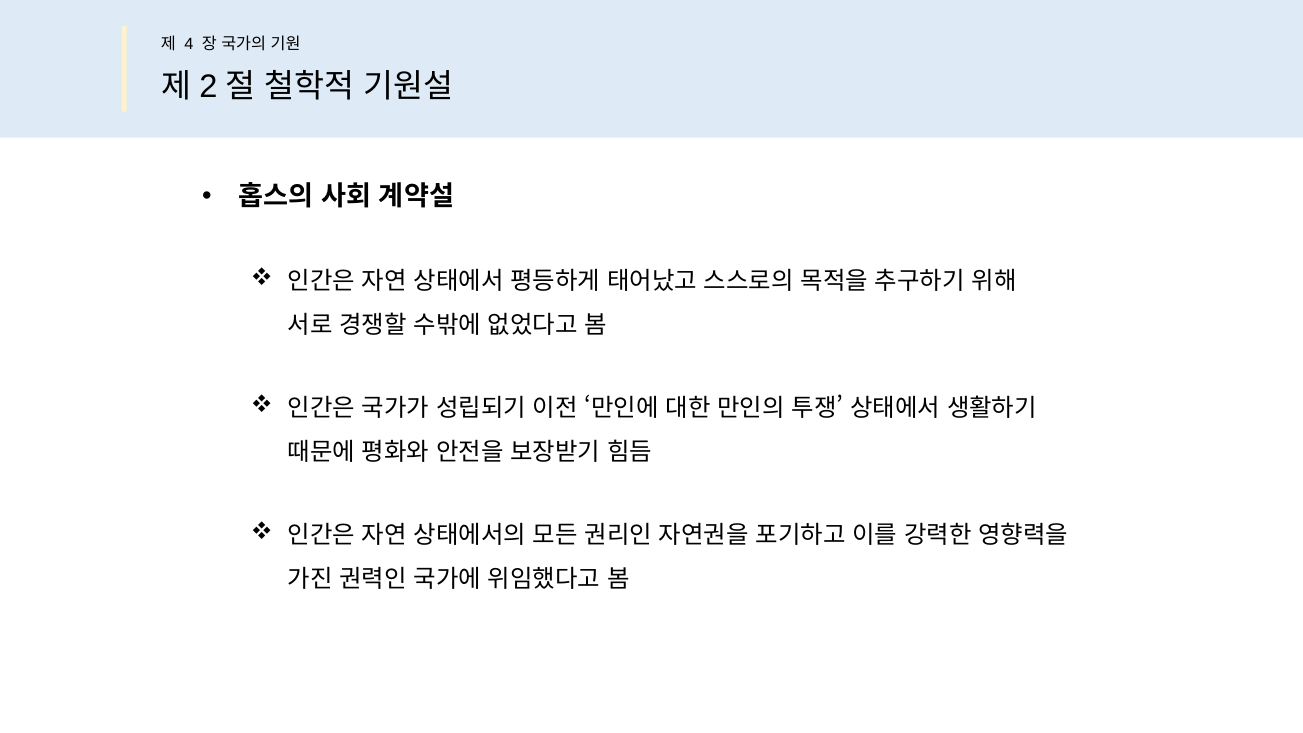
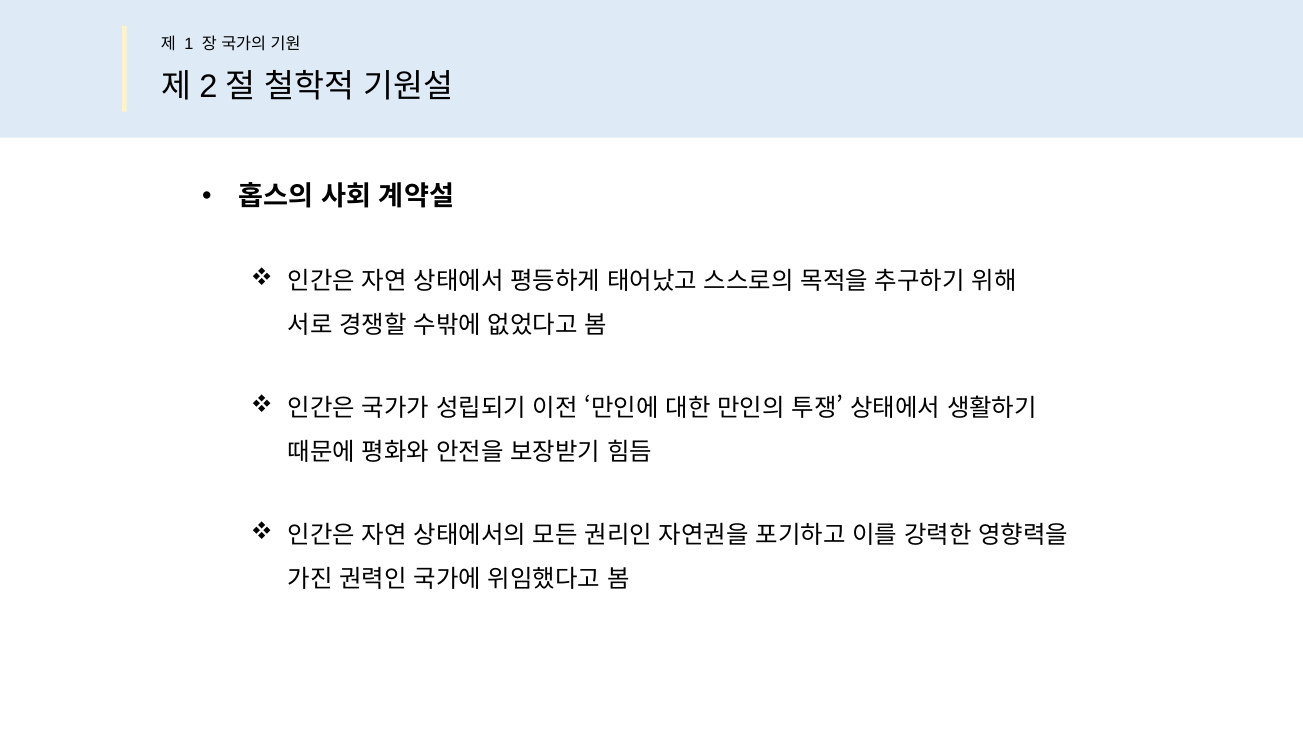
4: 4 -> 1
